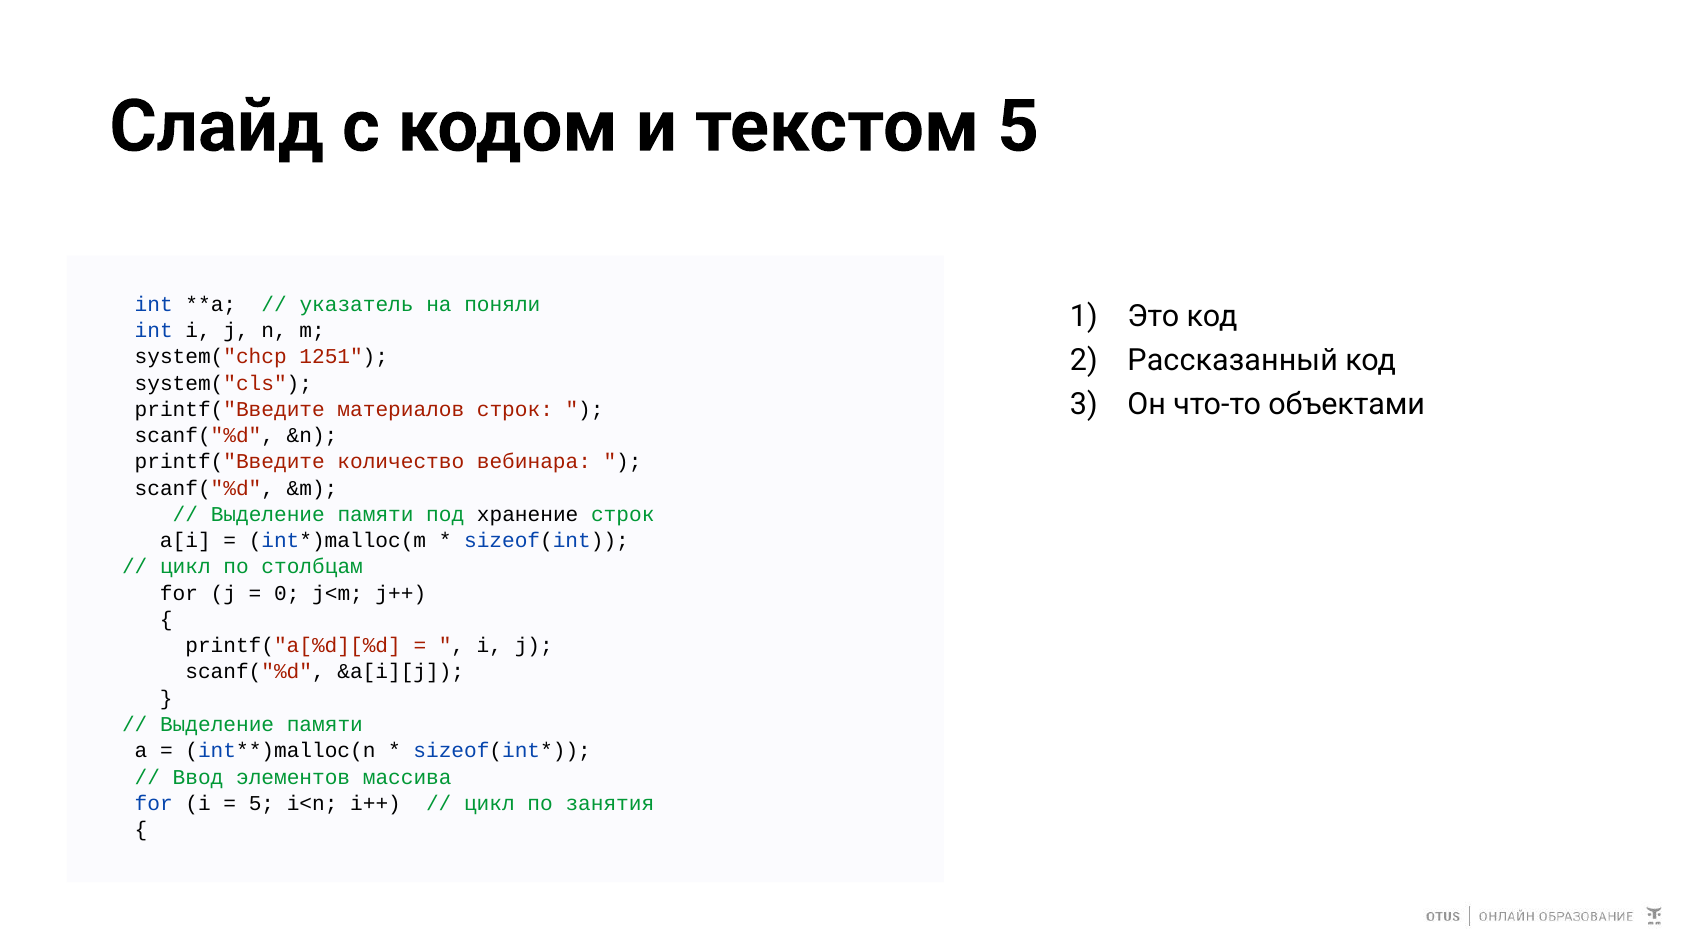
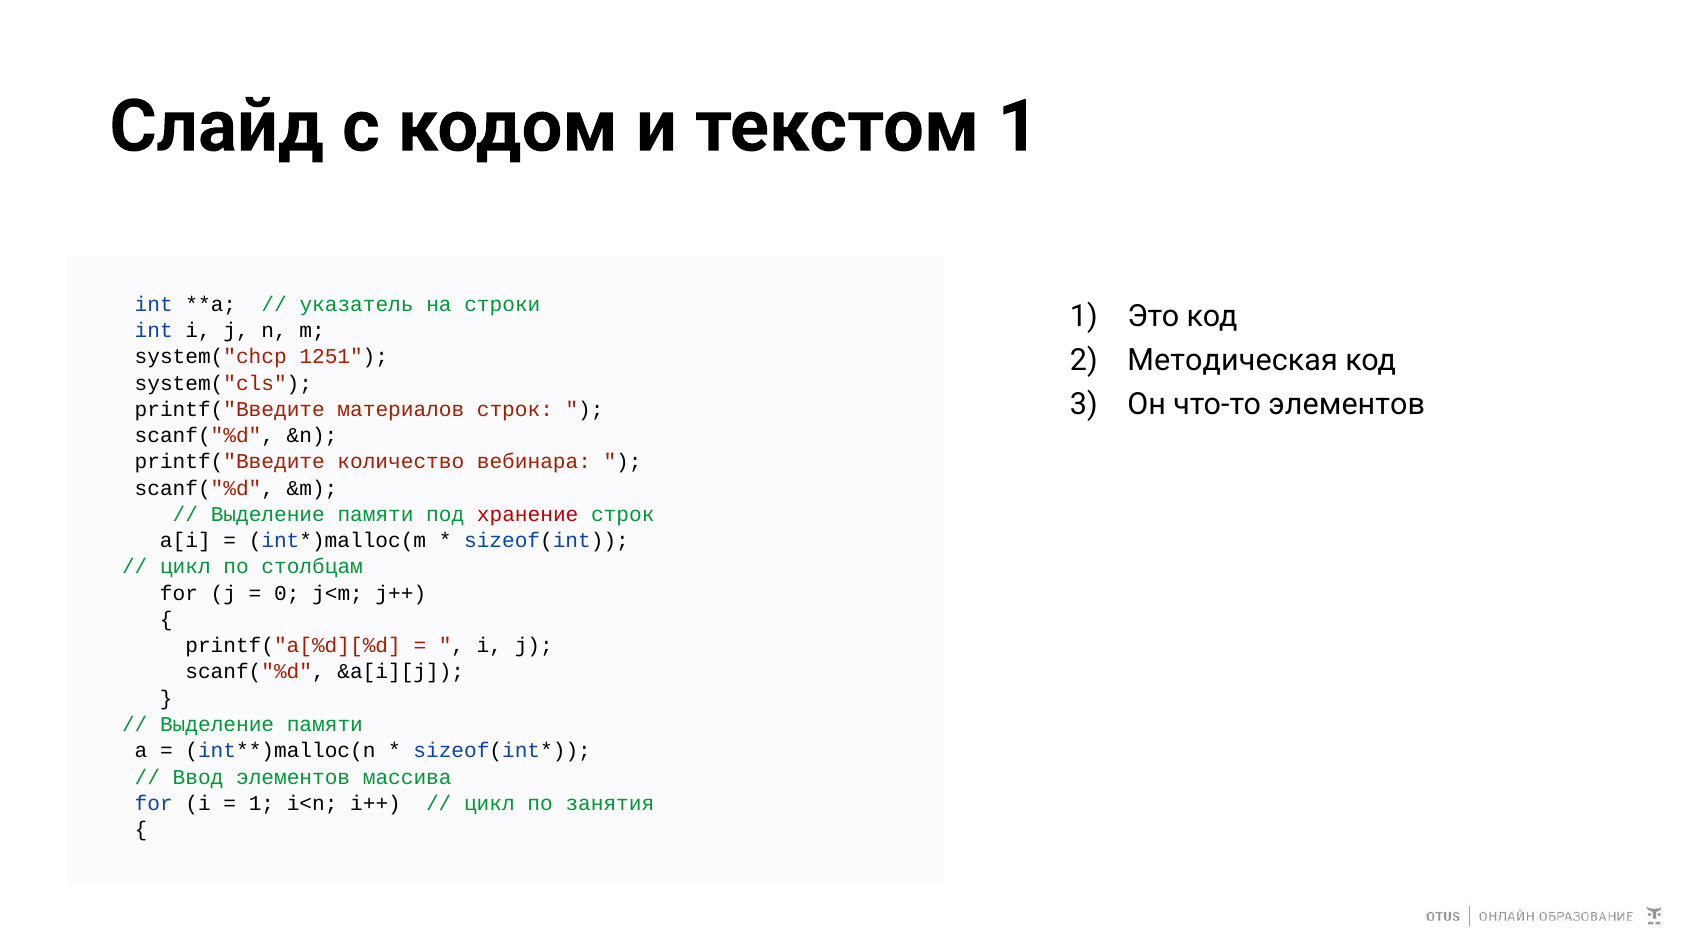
текстом 5: 5 -> 1
поняли: поняли -> строки
Рассказанный: Рассказанный -> Методическая
что-то объектами: объектами -> элементов
хранение colour: black -> red
5 at (261, 803): 5 -> 1
